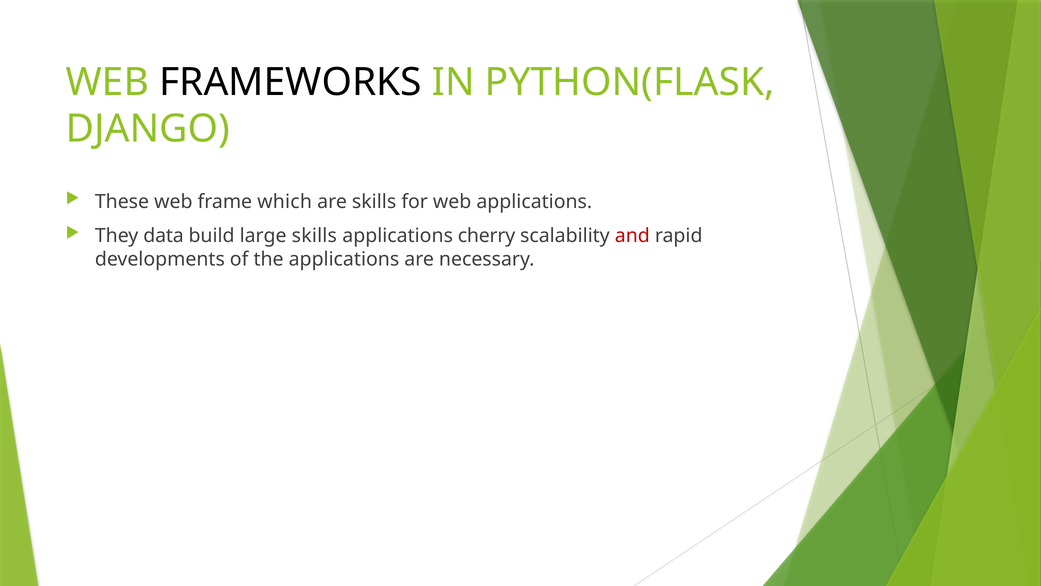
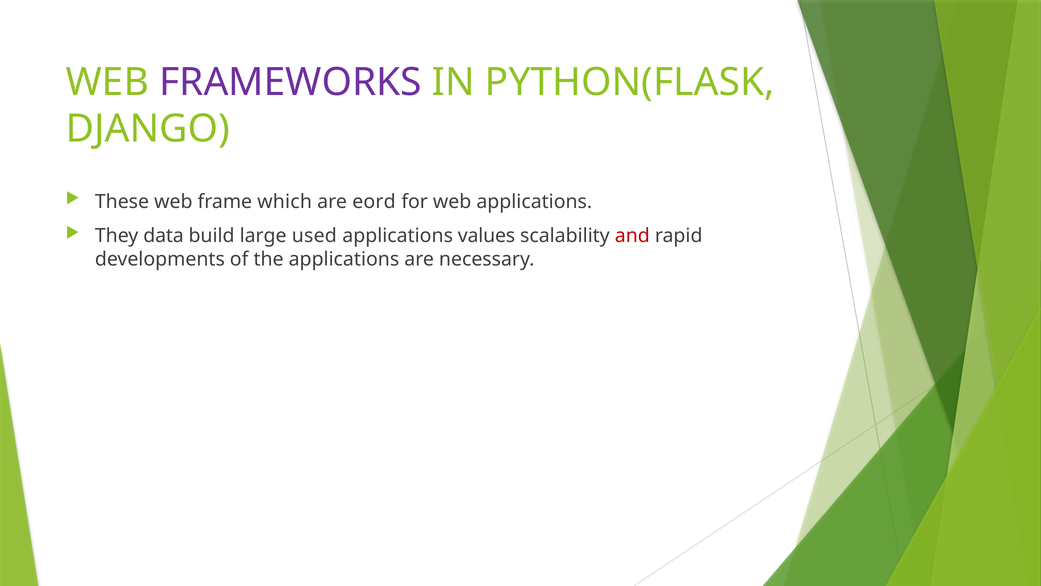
FRAMEWORKS colour: black -> purple
are skills: skills -> eord
large skills: skills -> used
cherry: cherry -> values
